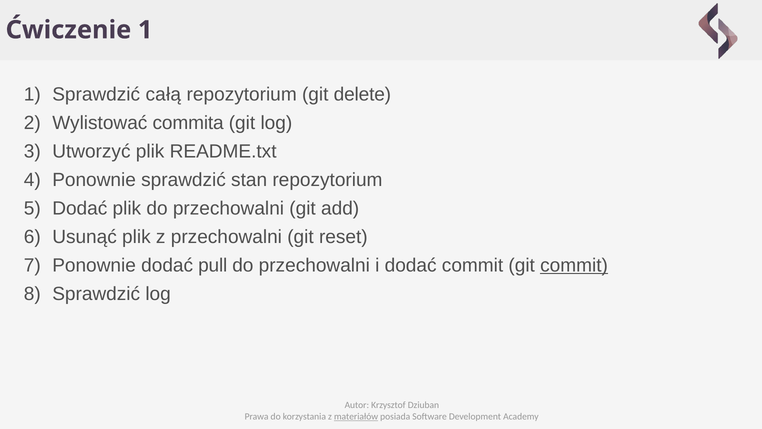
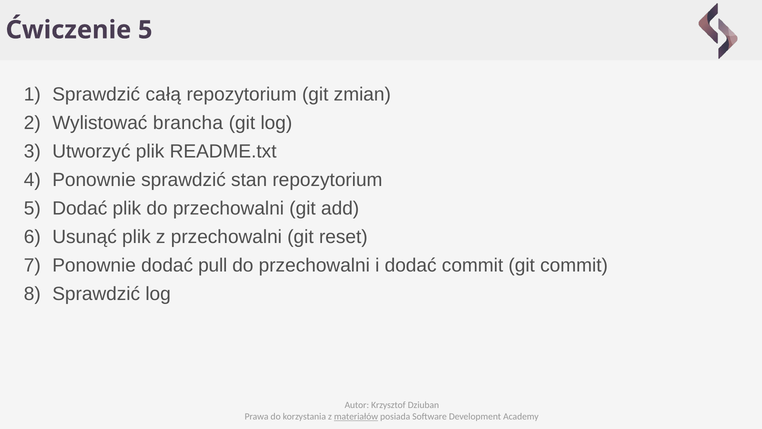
Ćwiczenie 1: 1 -> 5
delete: delete -> zmian
commita: commita -> brancha
commit at (574, 265) underline: present -> none
